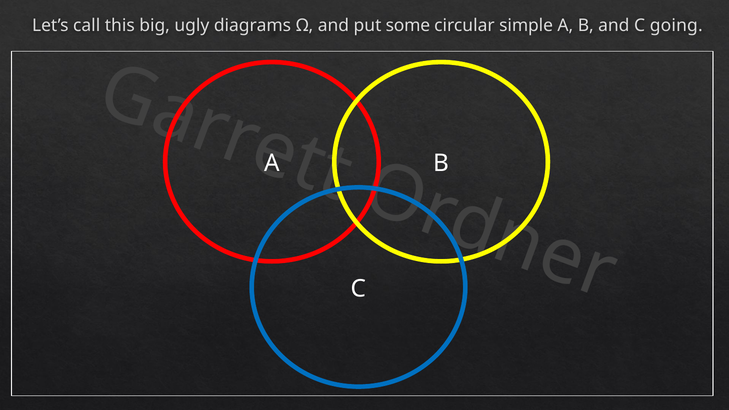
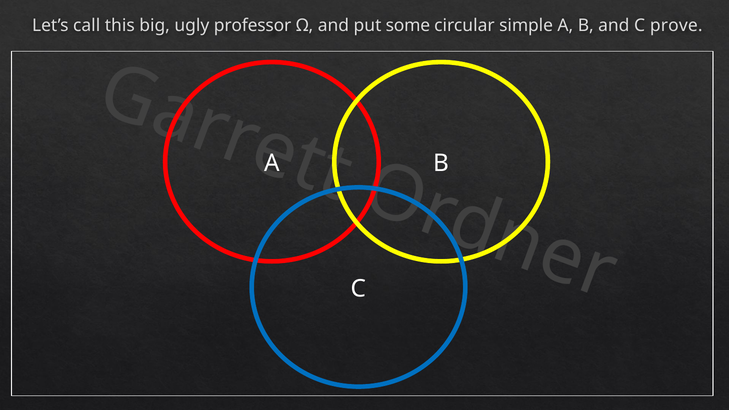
diagrams: diagrams -> professor
going: going -> prove
